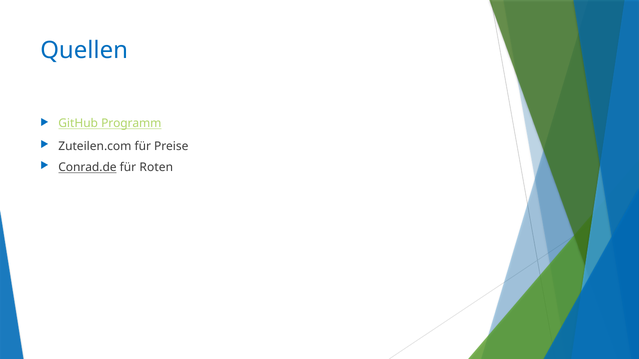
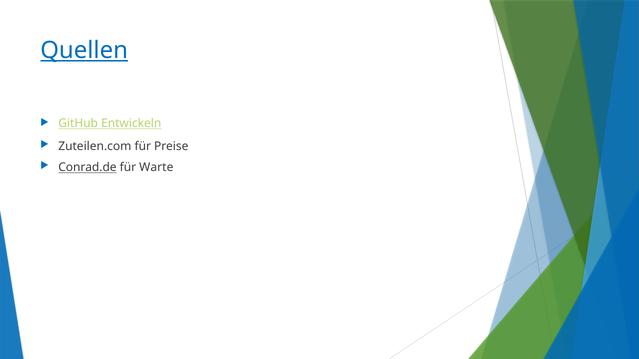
Quellen underline: none -> present
Programm: Programm -> Entwickeln
Roten: Roten -> Warte
